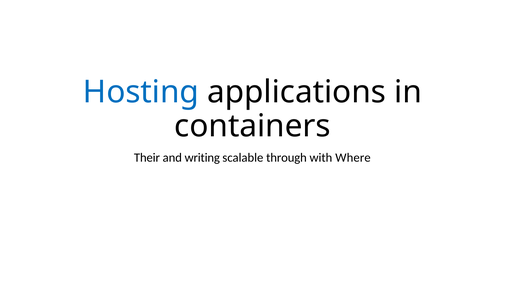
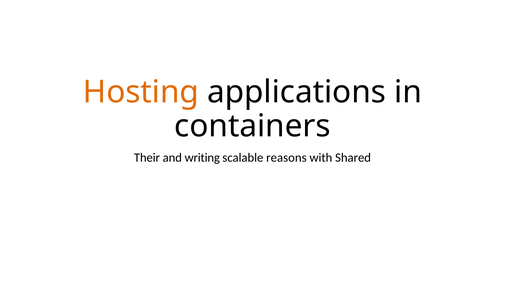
Hosting colour: blue -> orange
through: through -> reasons
Where: Where -> Shared
